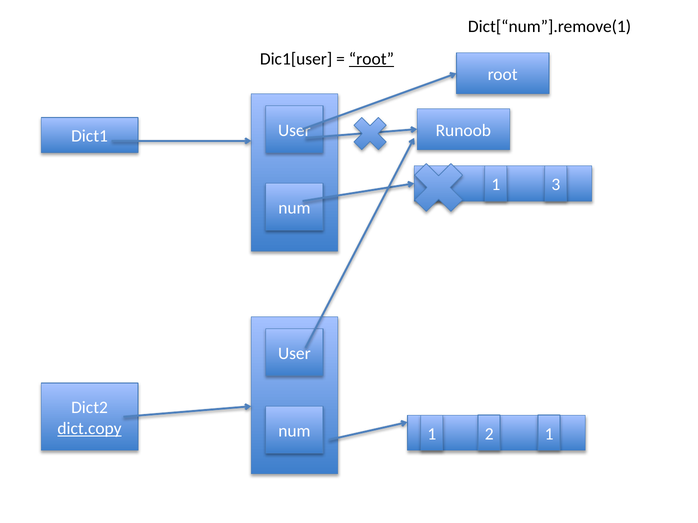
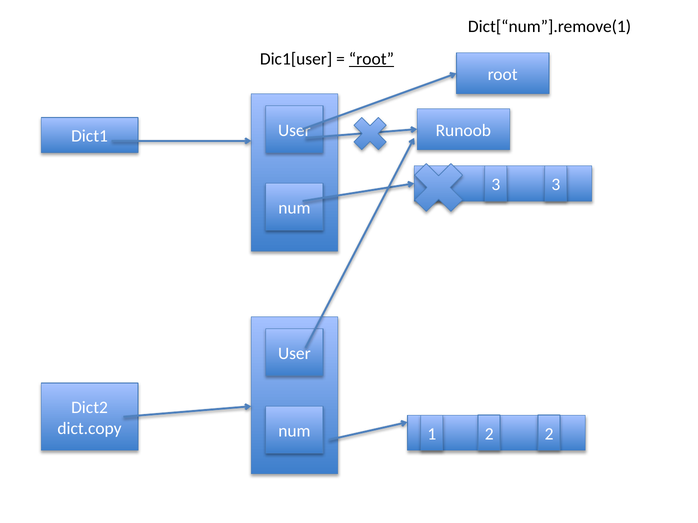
1 at (496, 185): 1 -> 3
dict.copy underline: present -> none
2 1: 1 -> 2
